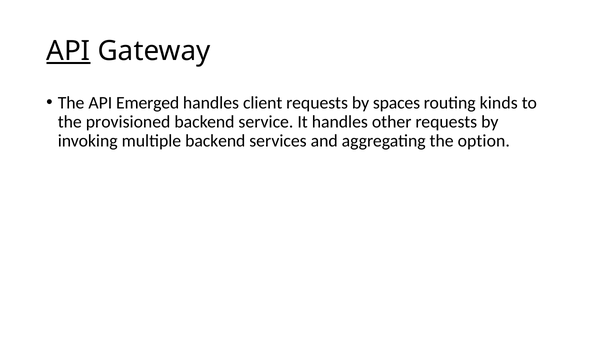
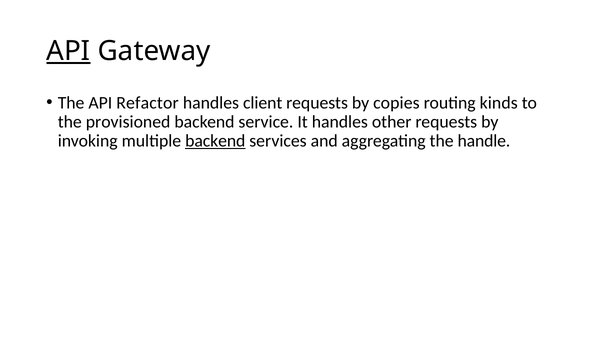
Emerged: Emerged -> Refactor
spaces: spaces -> copies
backend at (215, 141) underline: none -> present
option: option -> handle
